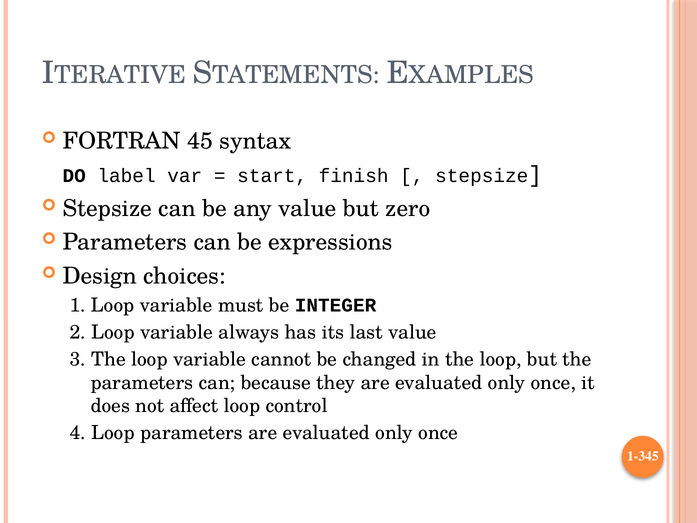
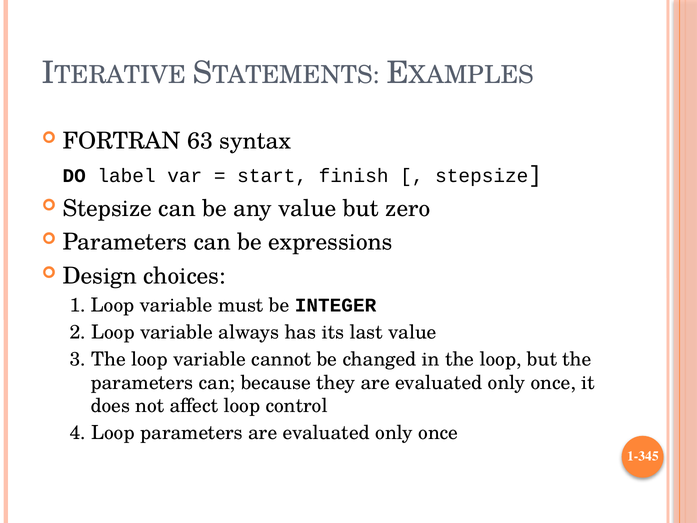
45: 45 -> 63
